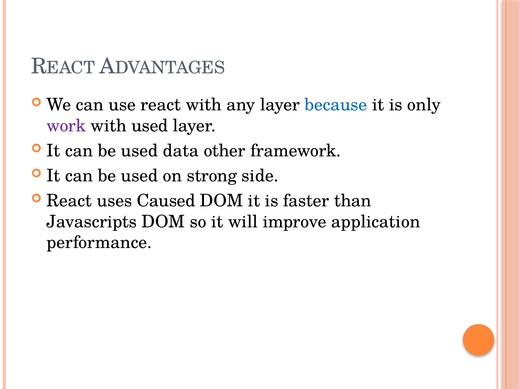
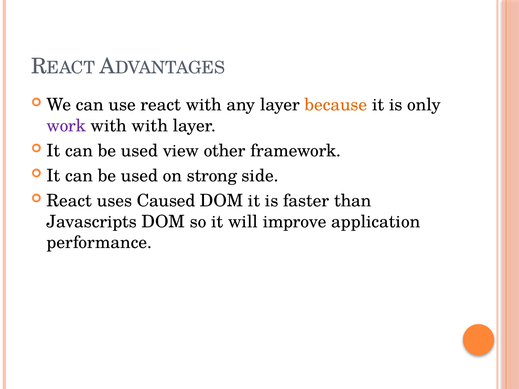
because colour: blue -> orange
with used: used -> with
data: data -> view
